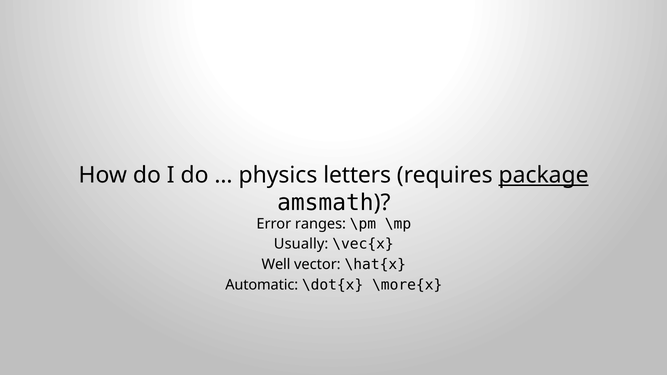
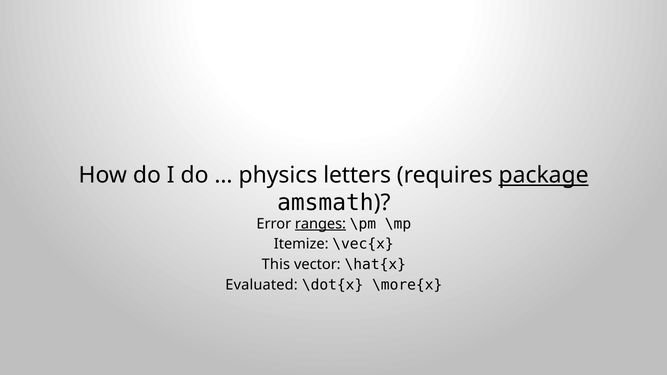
ranges underline: none -> present
Usually: Usually -> Itemize
Well: Well -> This
Automatic: Automatic -> Evaluated
